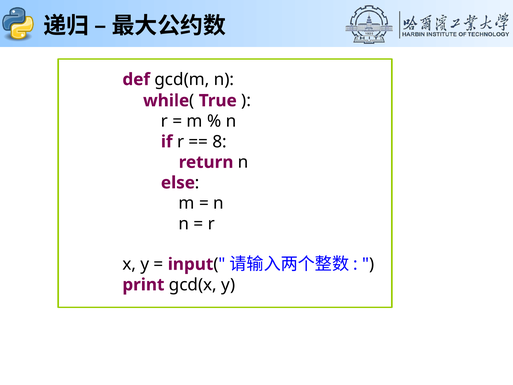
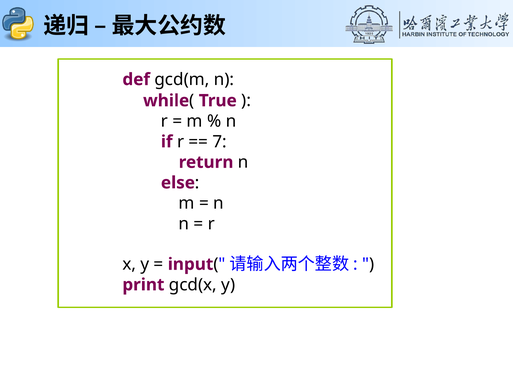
8: 8 -> 7
